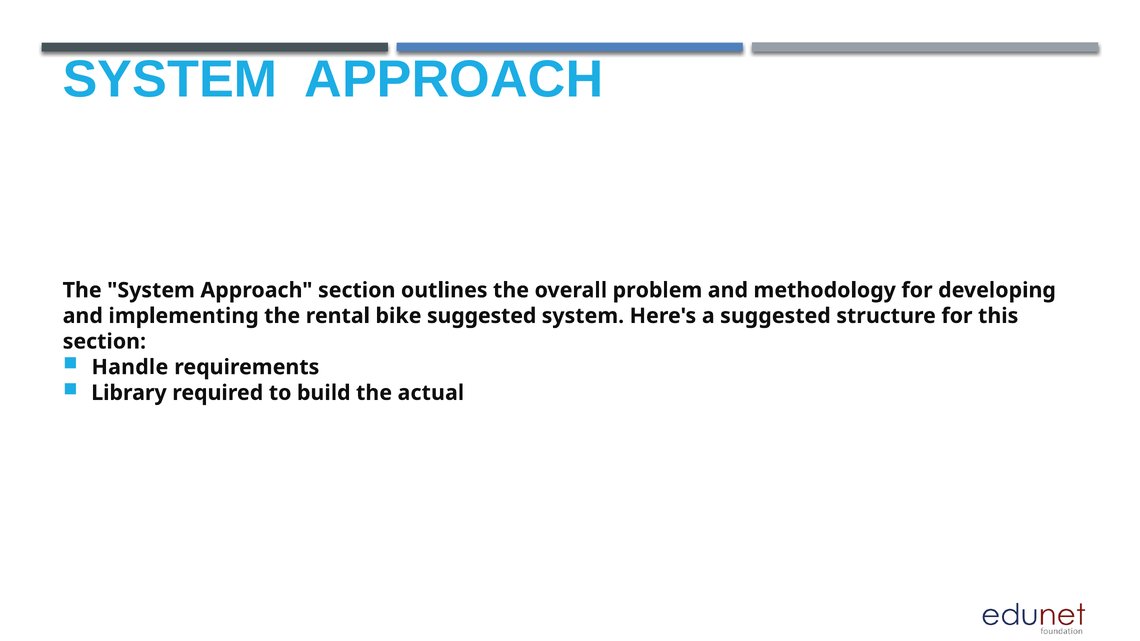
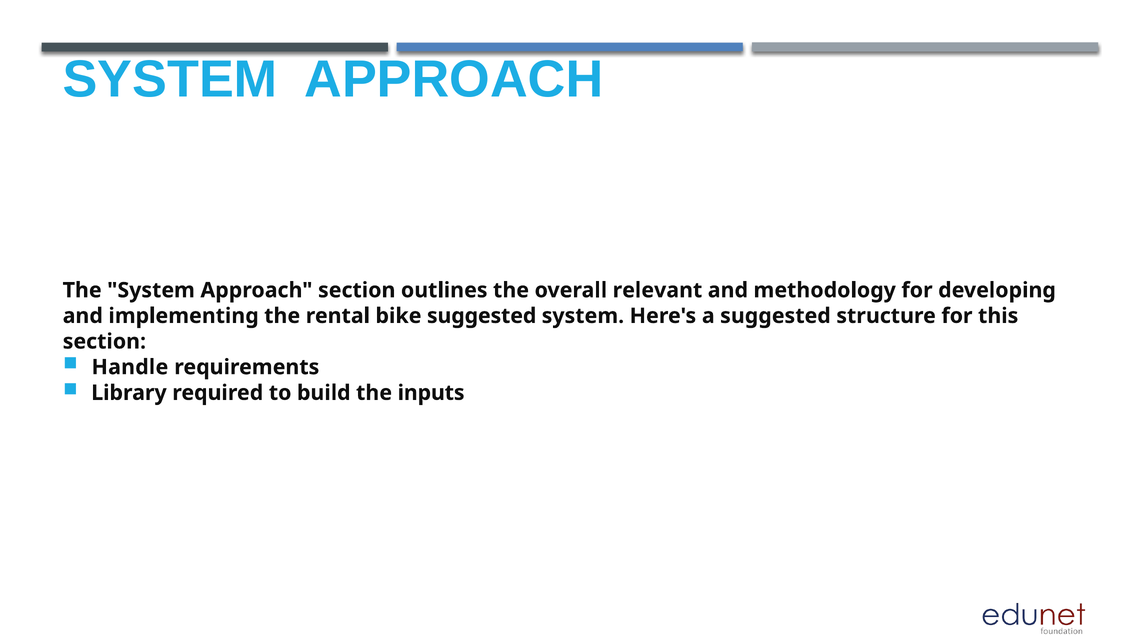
problem: problem -> relevant
actual: actual -> inputs
